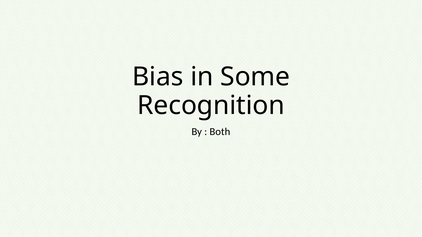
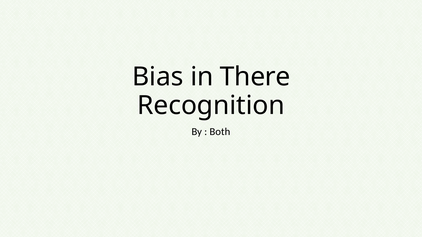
Some: Some -> There
